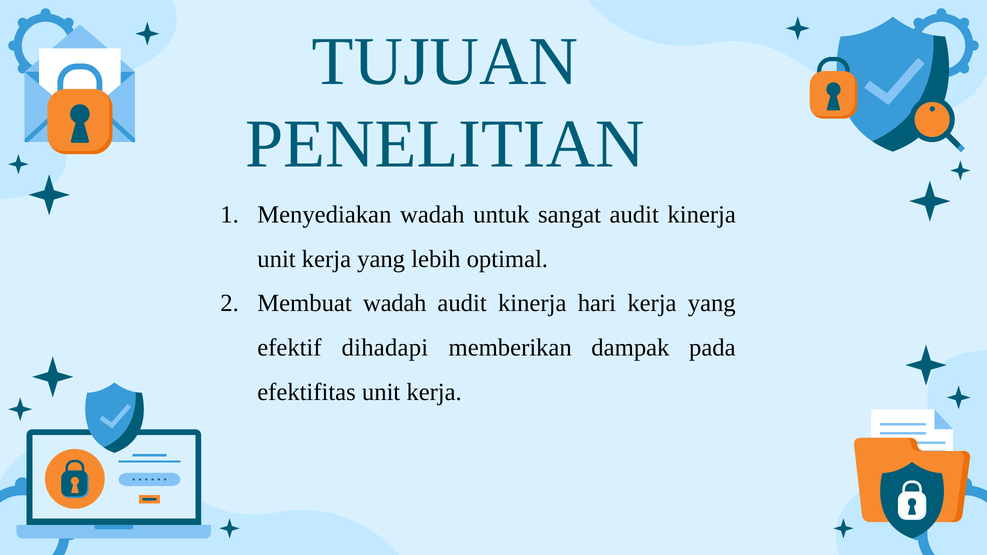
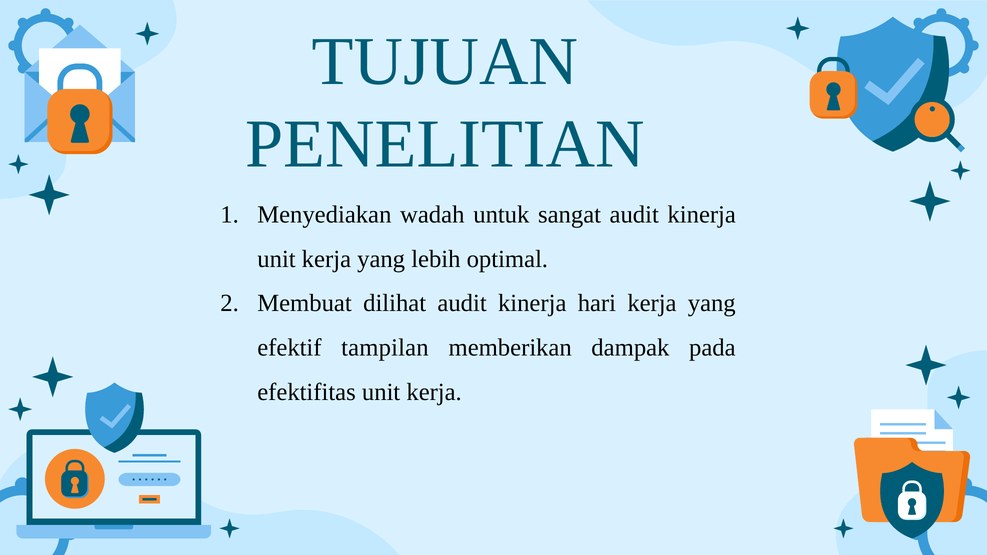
Membuat wadah: wadah -> dilihat
dihadapi: dihadapi -> tampilan
